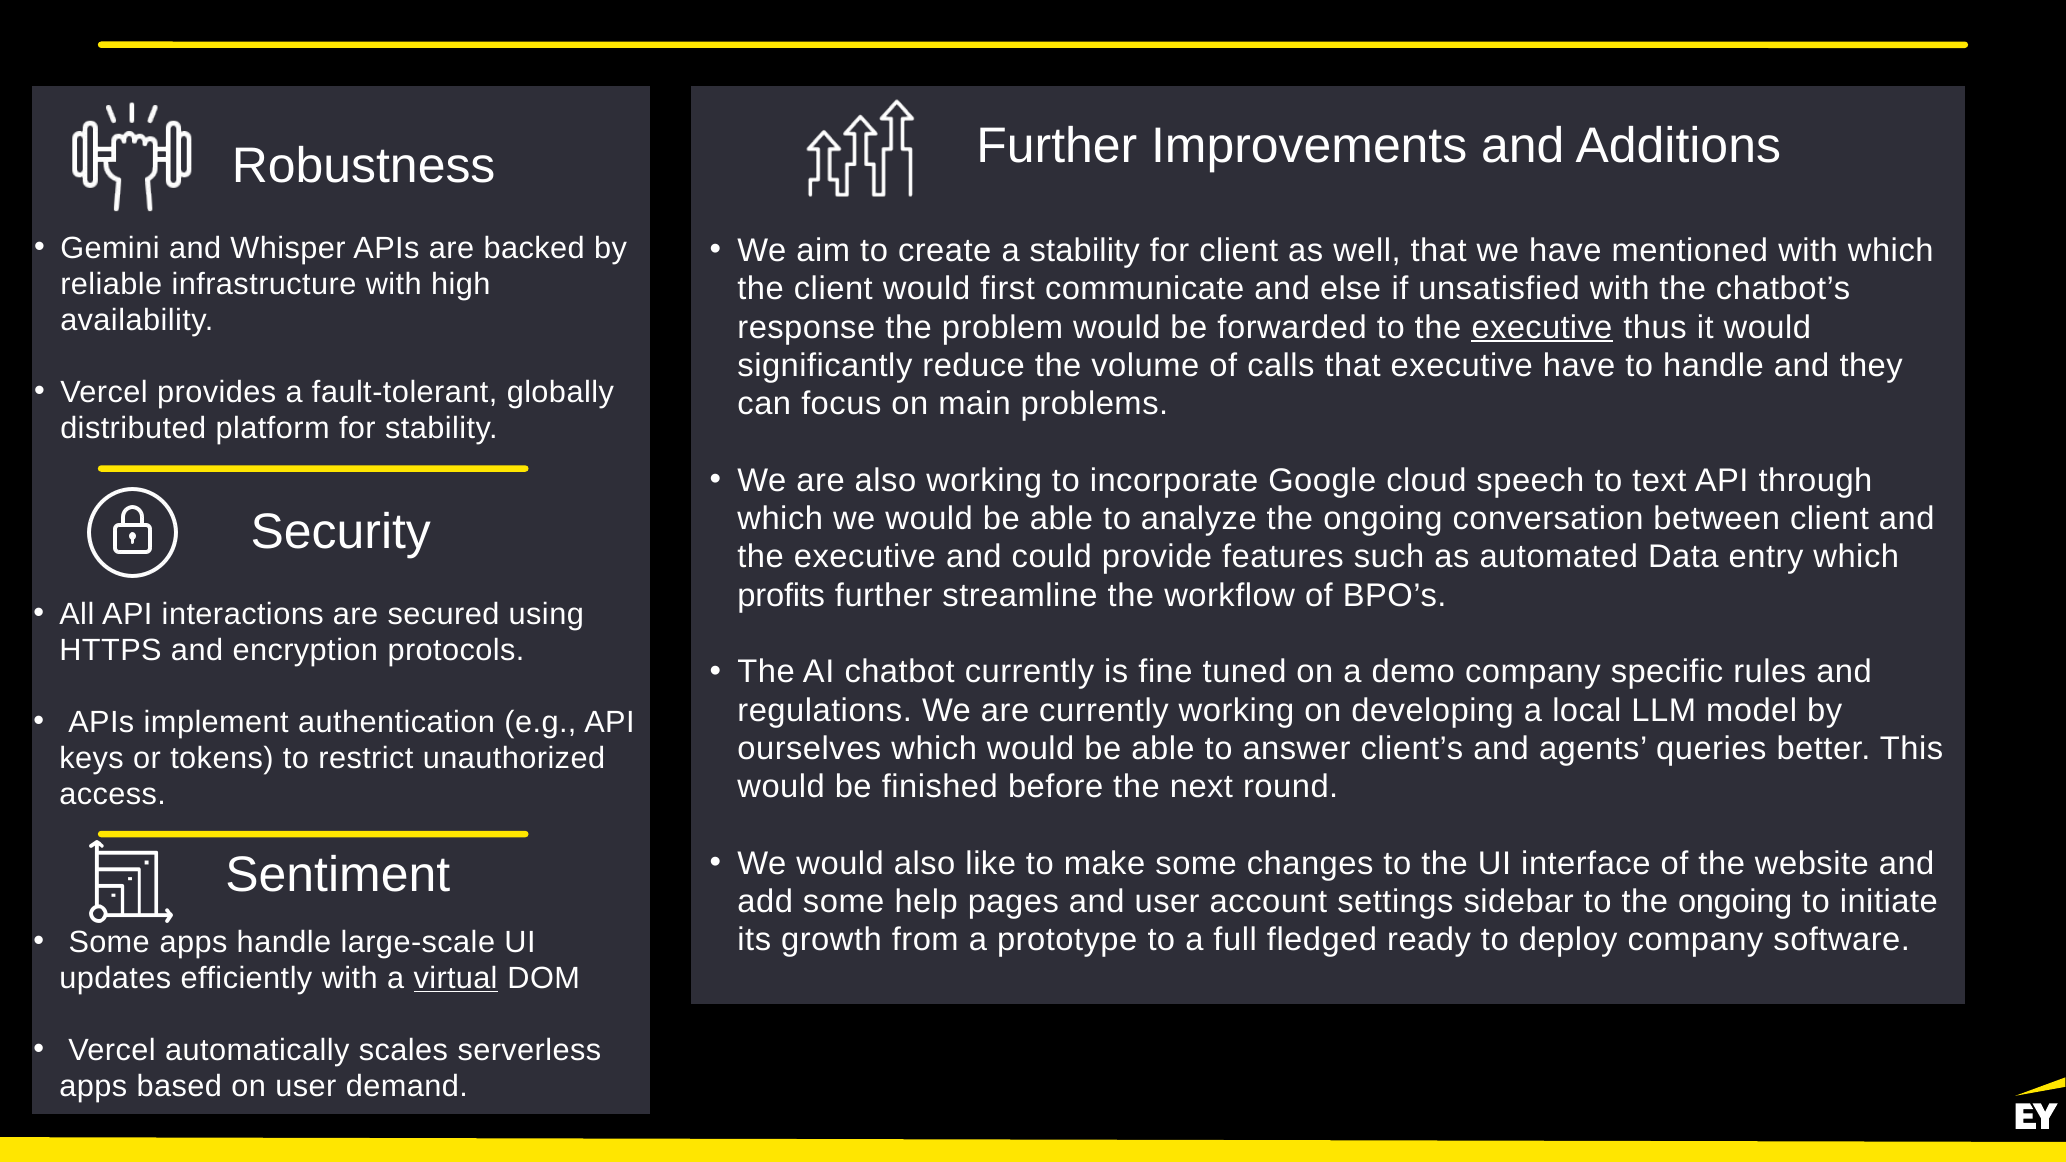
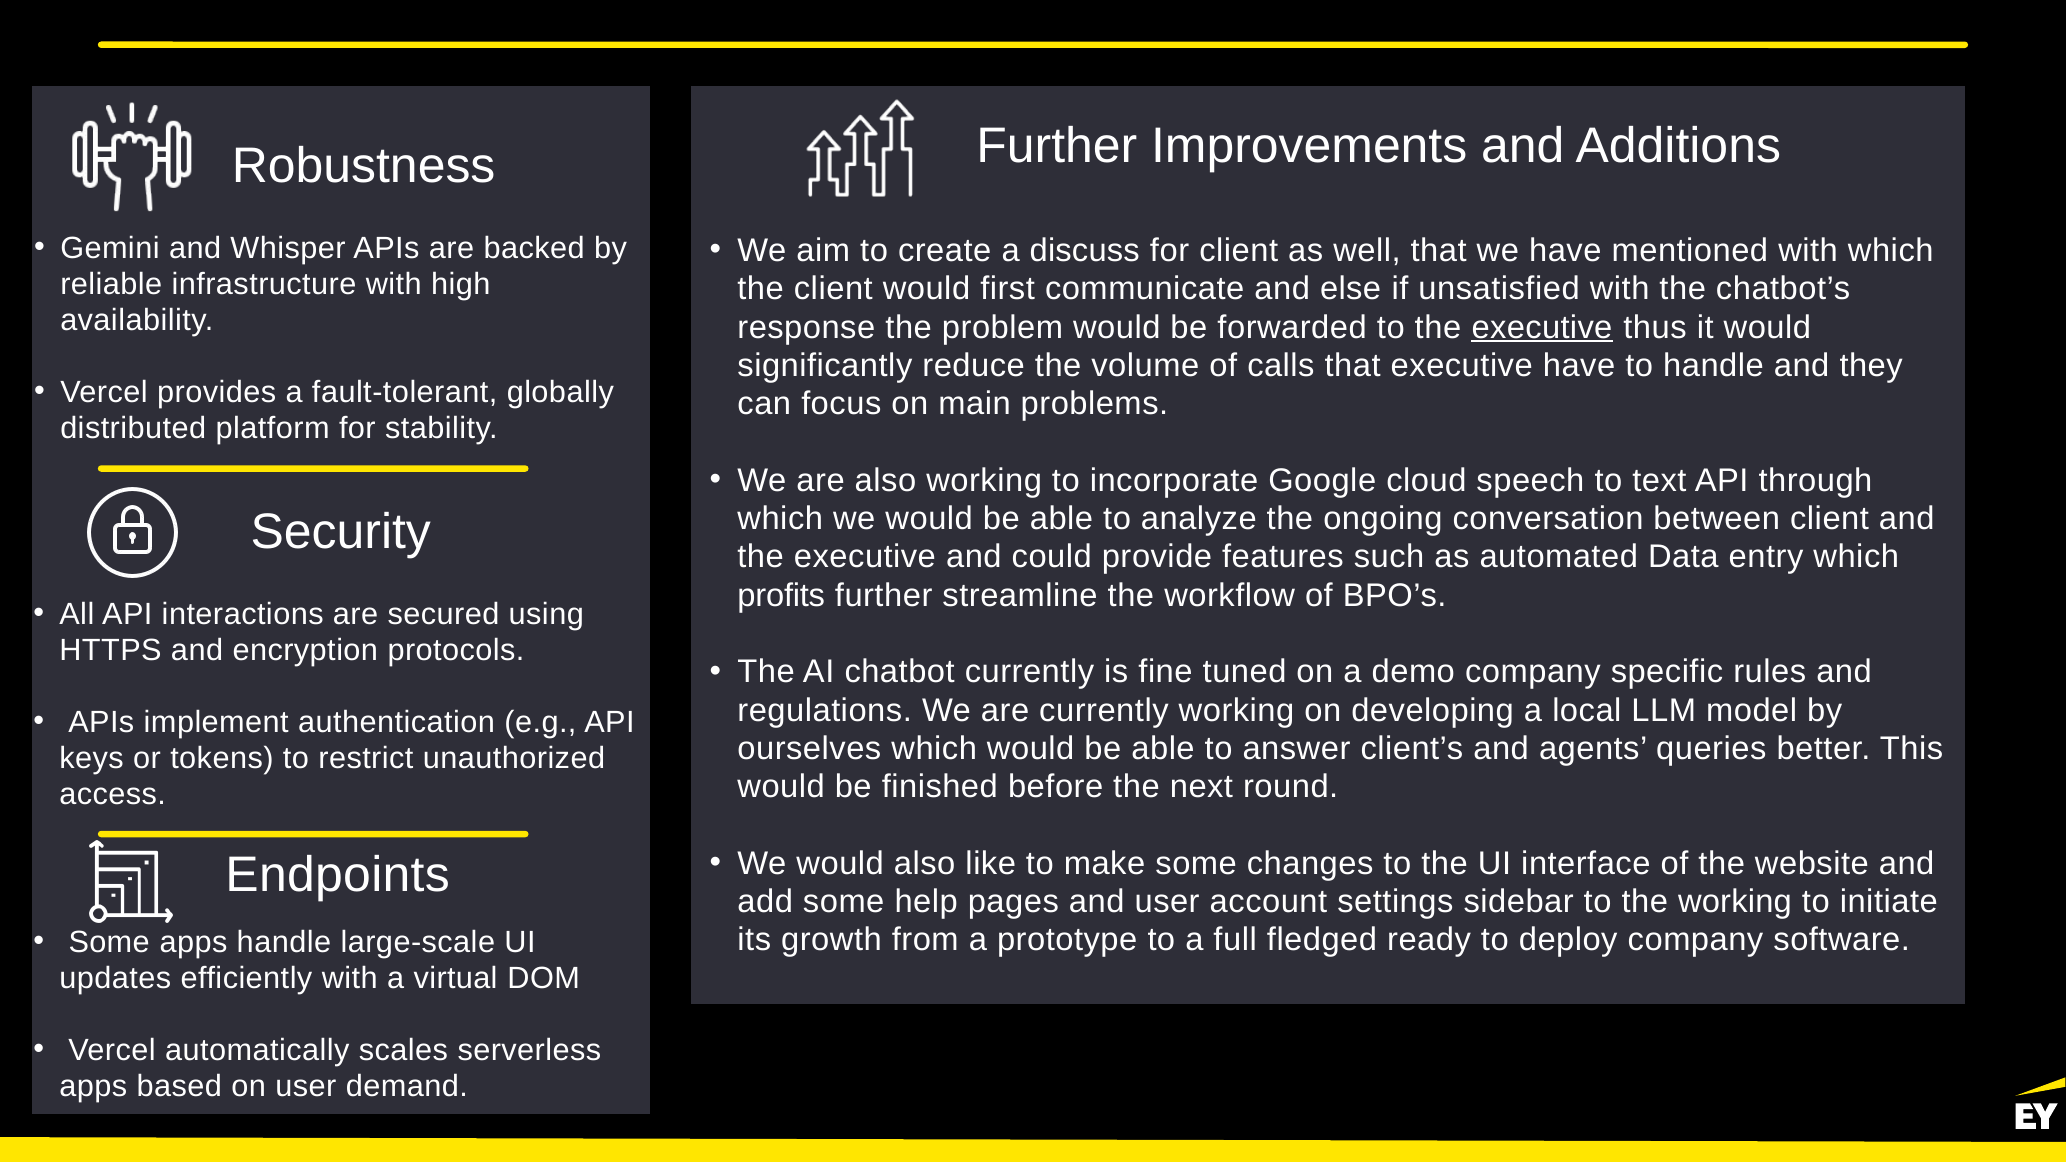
a stability: stability -> discuss
Sentiment: Sentiment -> Endpoints
to the ongoing: ongoing -> working
virtual underline: present -> none
